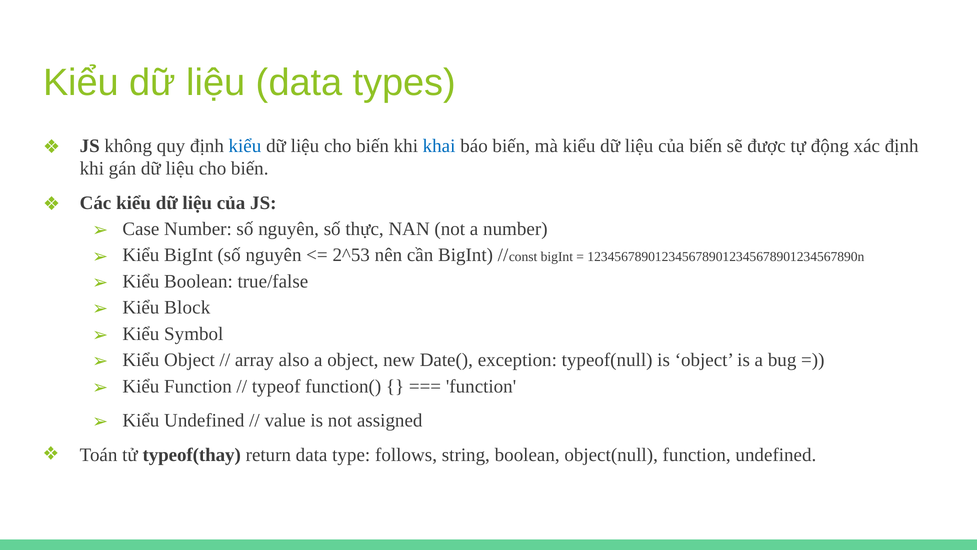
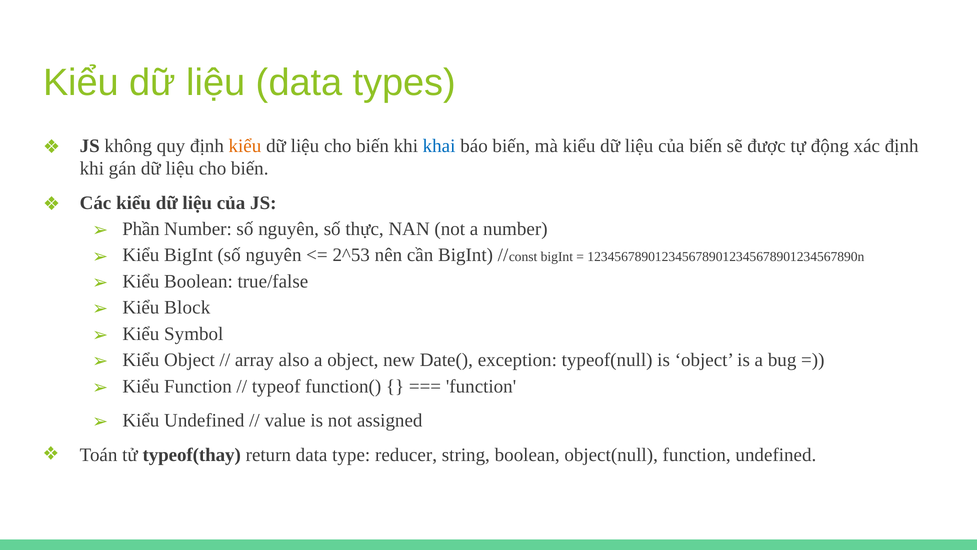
kiểu at (245, 146) colour: blue -> orange
Case: Case -> Phần
follows: follows -> reducer
